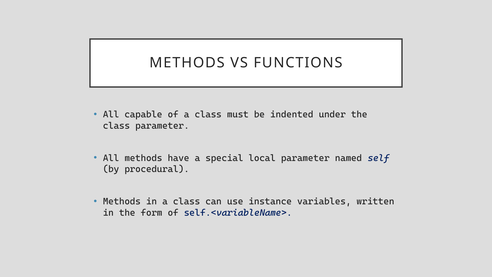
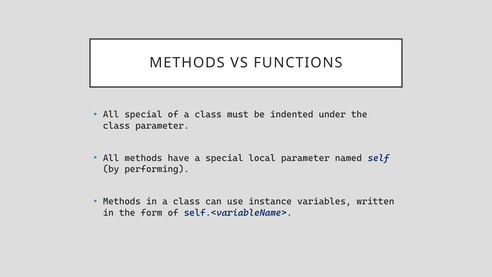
All capable: capable -> special
procedural: procedural -> performing
